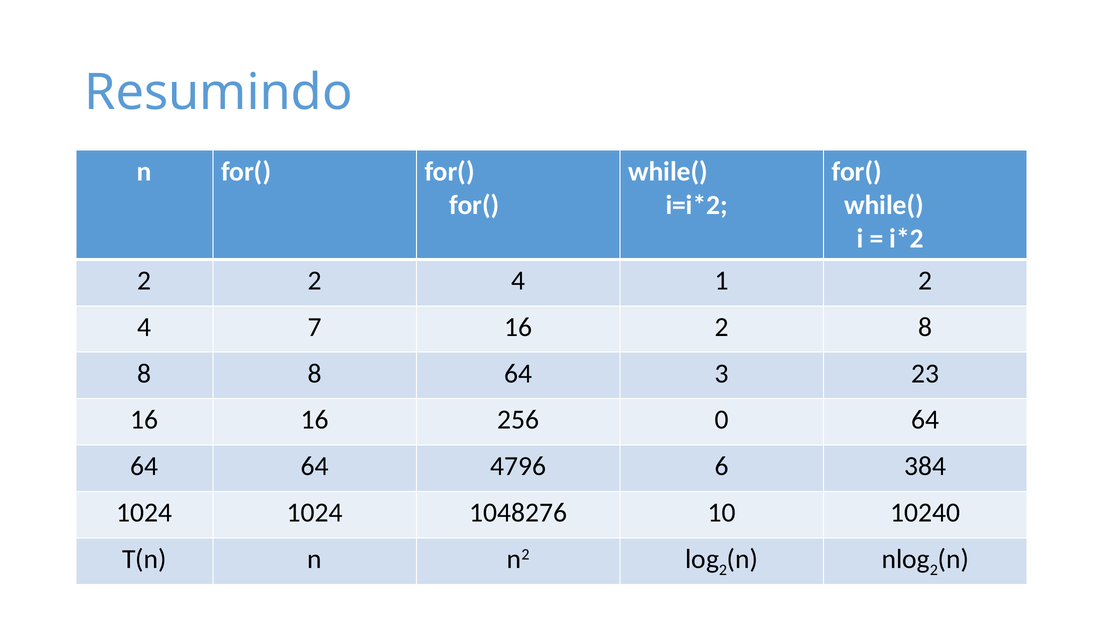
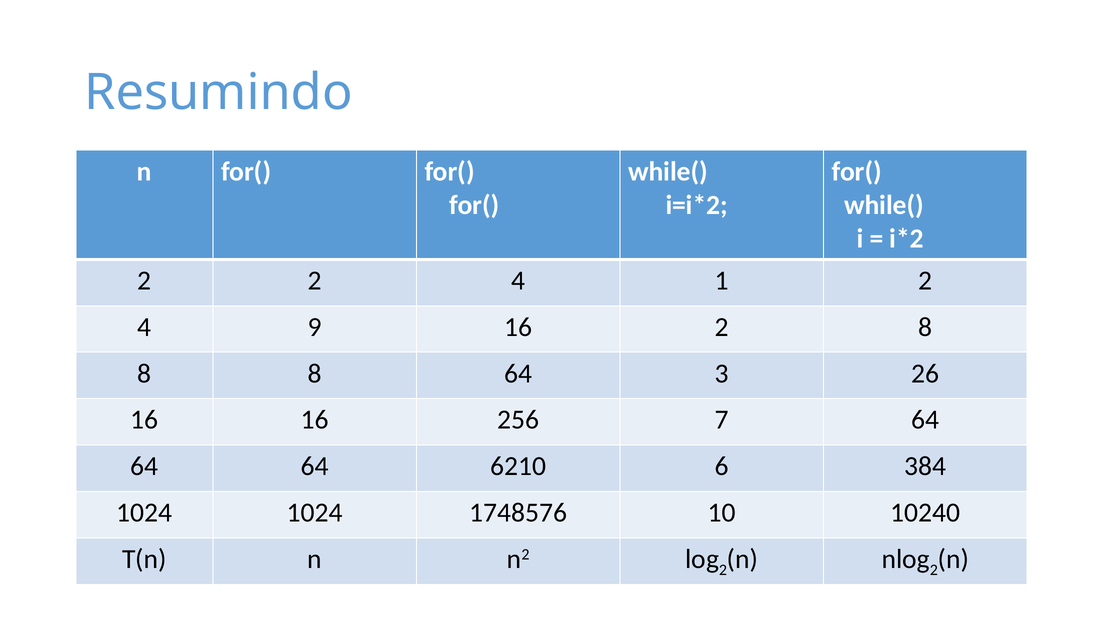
7: 7 -> 9
23: 23 -> 26
0: 0 -> 7
4796: 4796 -> 6210
1048276: 1048276 -> 1748576
